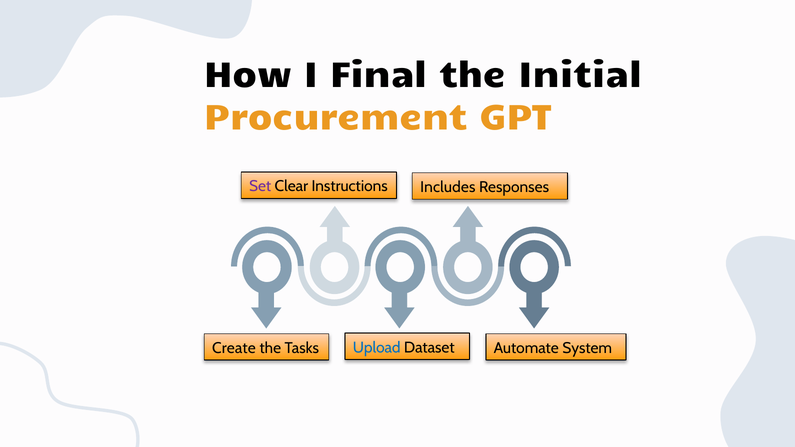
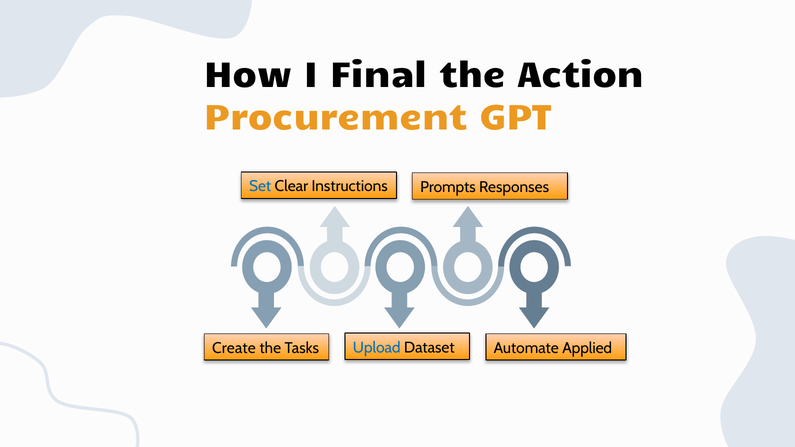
Initial: Initial -> Action
Set colour: purple -> blue
Includes: Includes -> Prompts
System: System -> Applied
